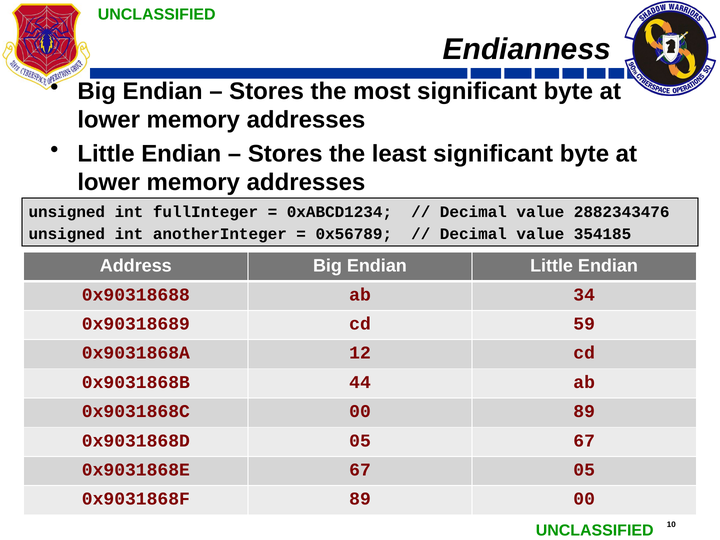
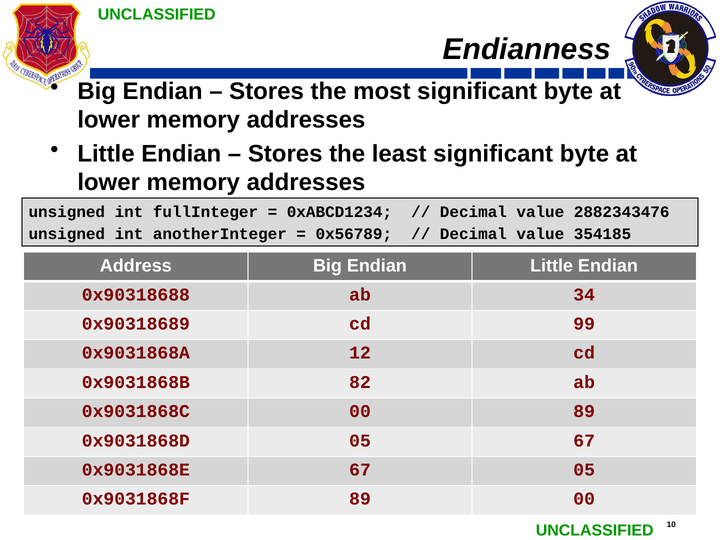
59: 59 -> 99
44: 44 -> 82
